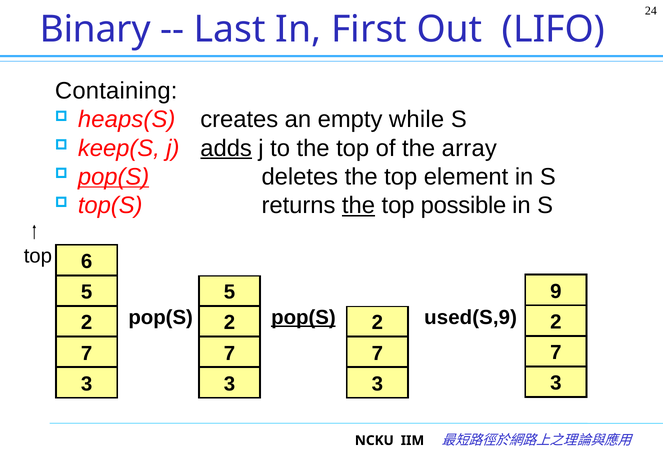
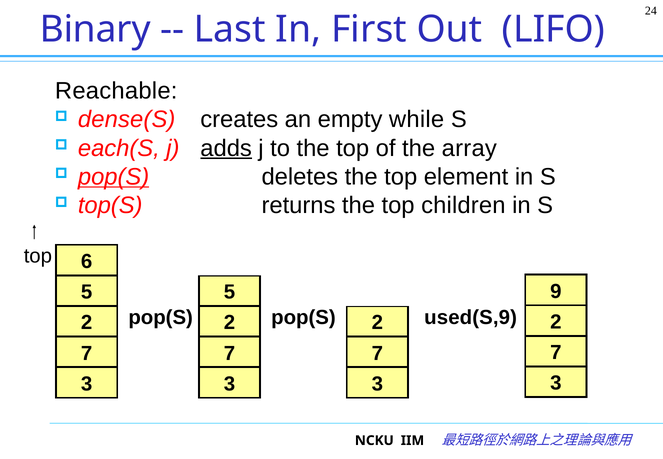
Containing: Containing -> Reachable
heaps(S: heaps(S -> dense(S
keep(S: keep(S -> each(S
the at (358, 205) underline: present -> none
possible: possible -> children
pop(S at (303, 318) underline: present -> none
